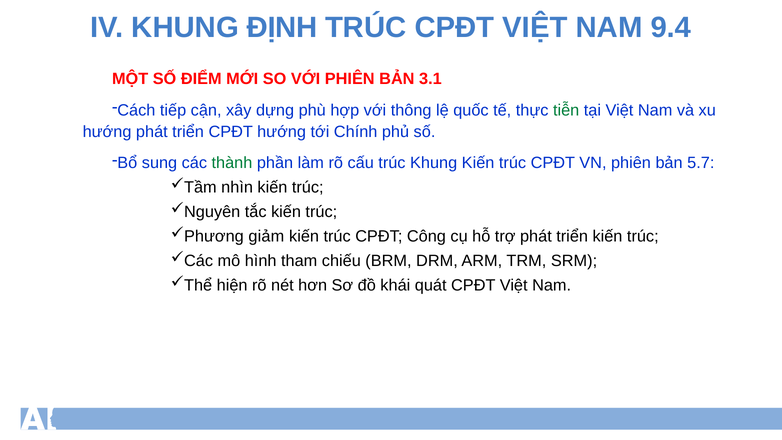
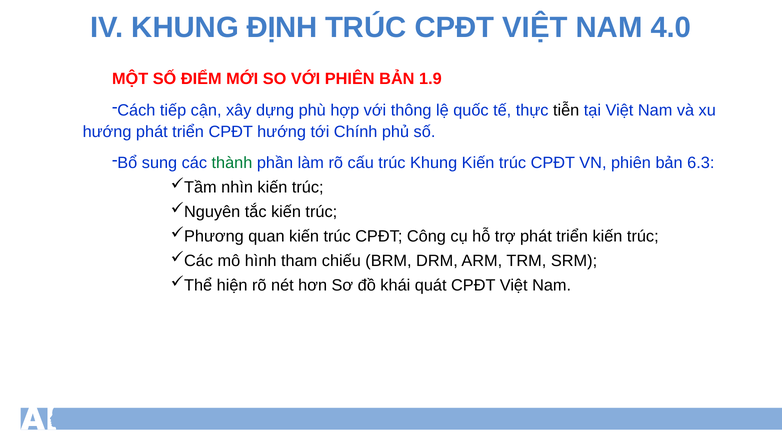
9.4: 9.4 -> 4.0
3.1: 3.1 -> 1.9
tiễn colour: green -> black
5.7: 5.7 -> 6.3
giảm: giảm -> quan
